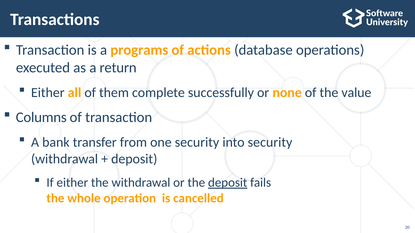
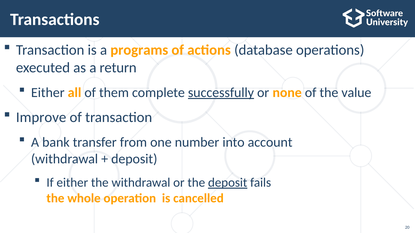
successfully underline: none -> present
Columns: Columns -> Improve
one security: security -> number
into security: security -> account
